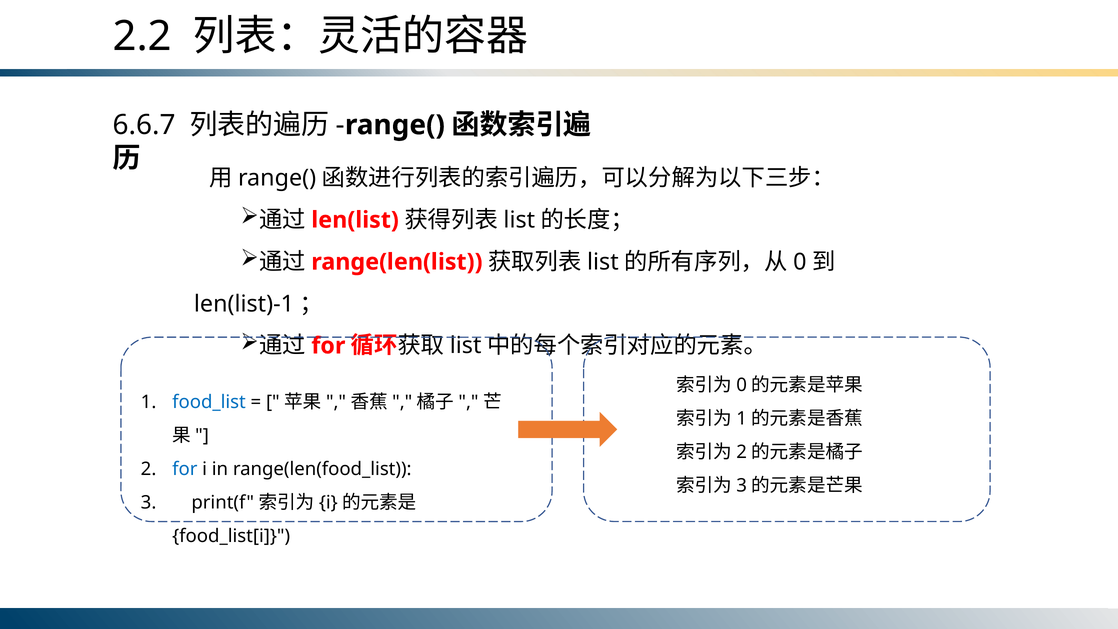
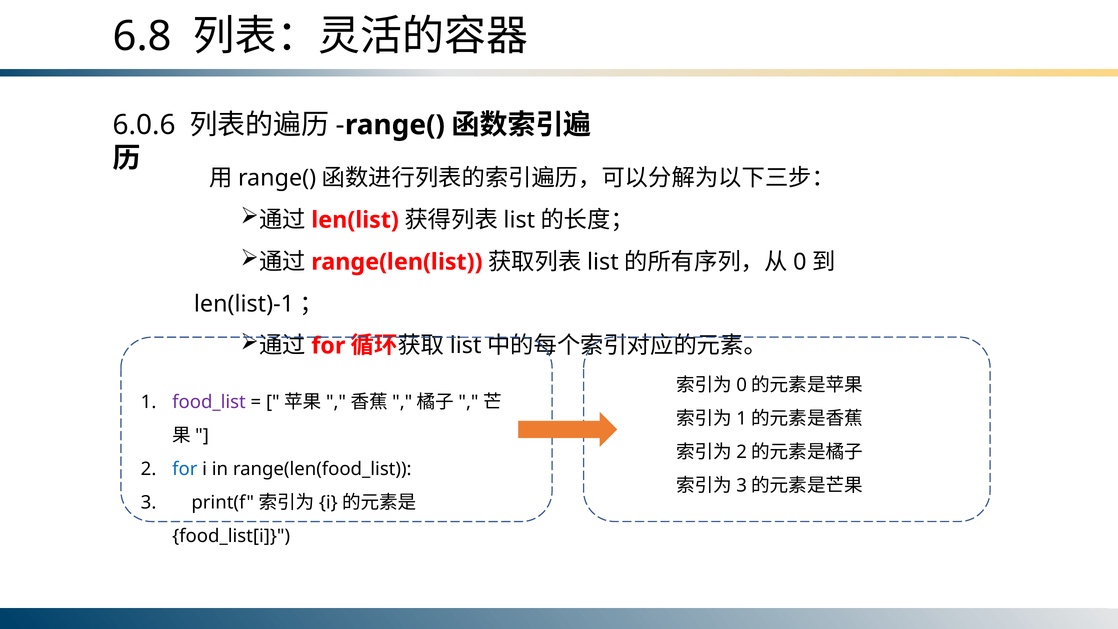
2.2: 2.2 -> 6.8
6.6.7: 6.6.7 -> 6.0.6
food_list colour: blue -> purple
